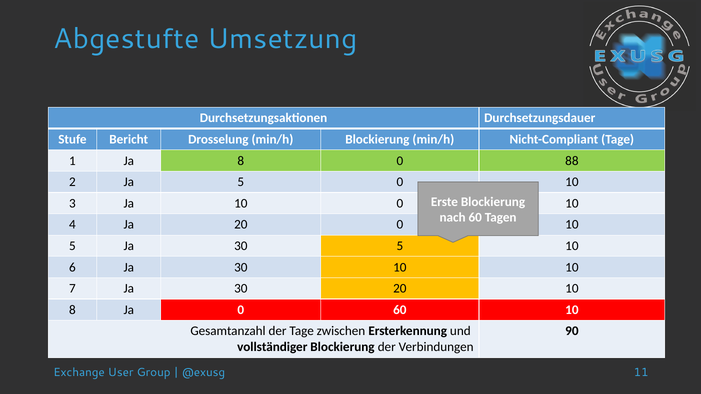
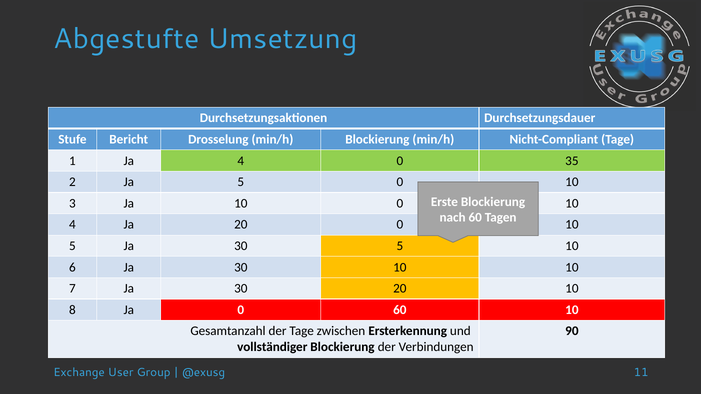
Ja 8: 8 -> 4
88: 88 -> 35
